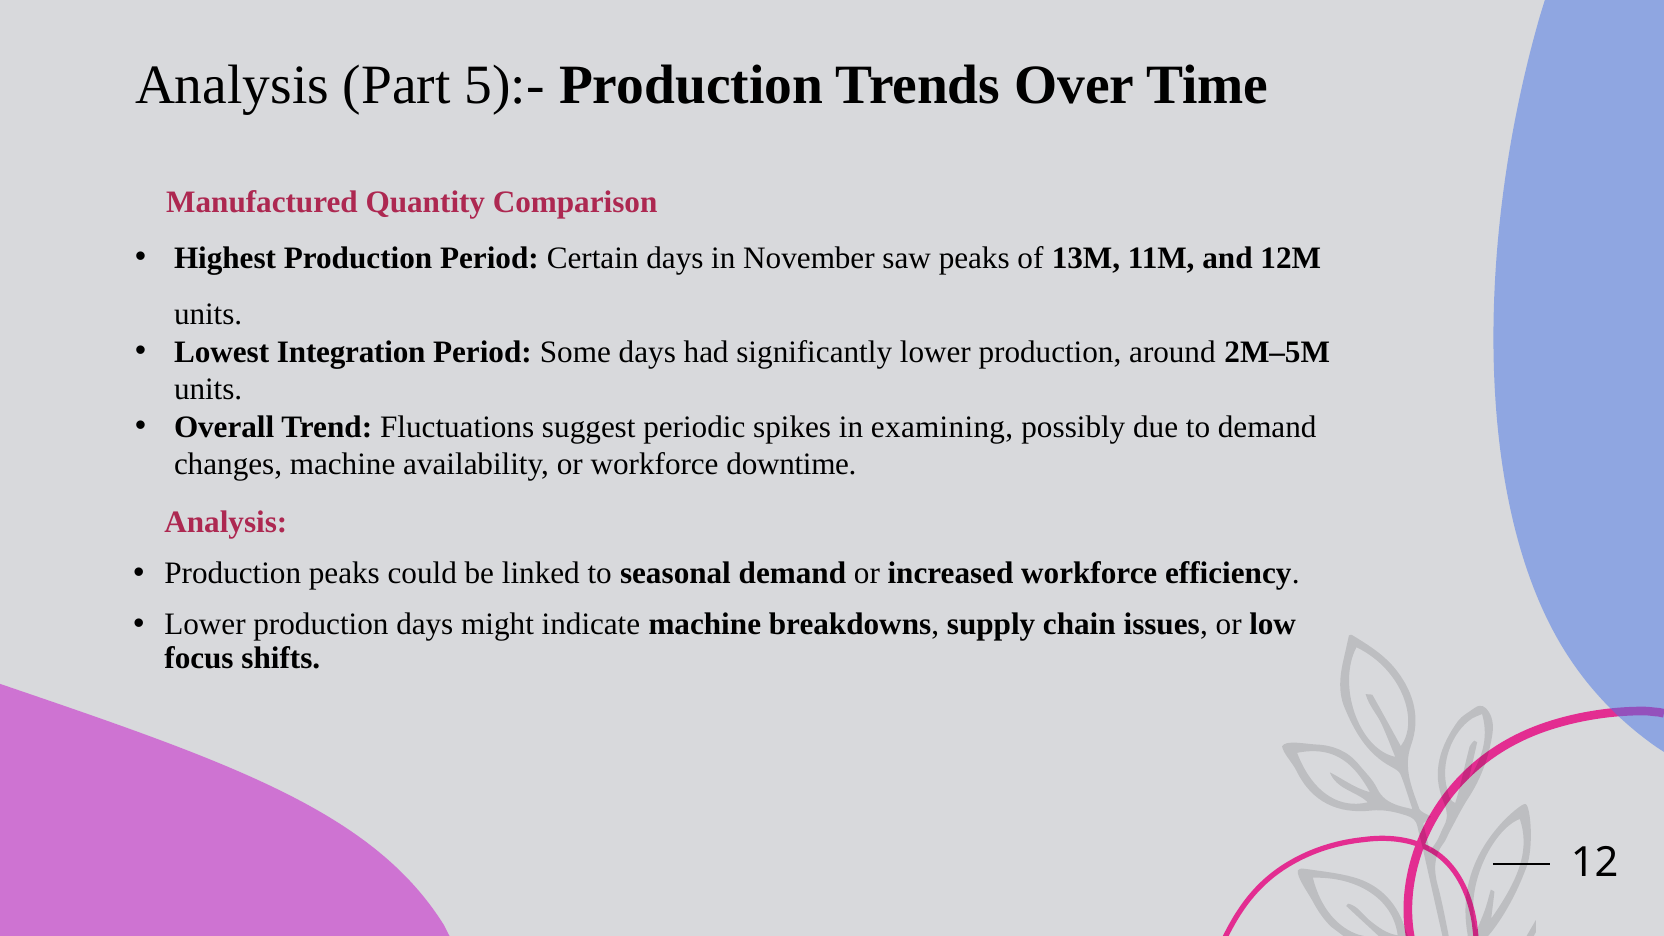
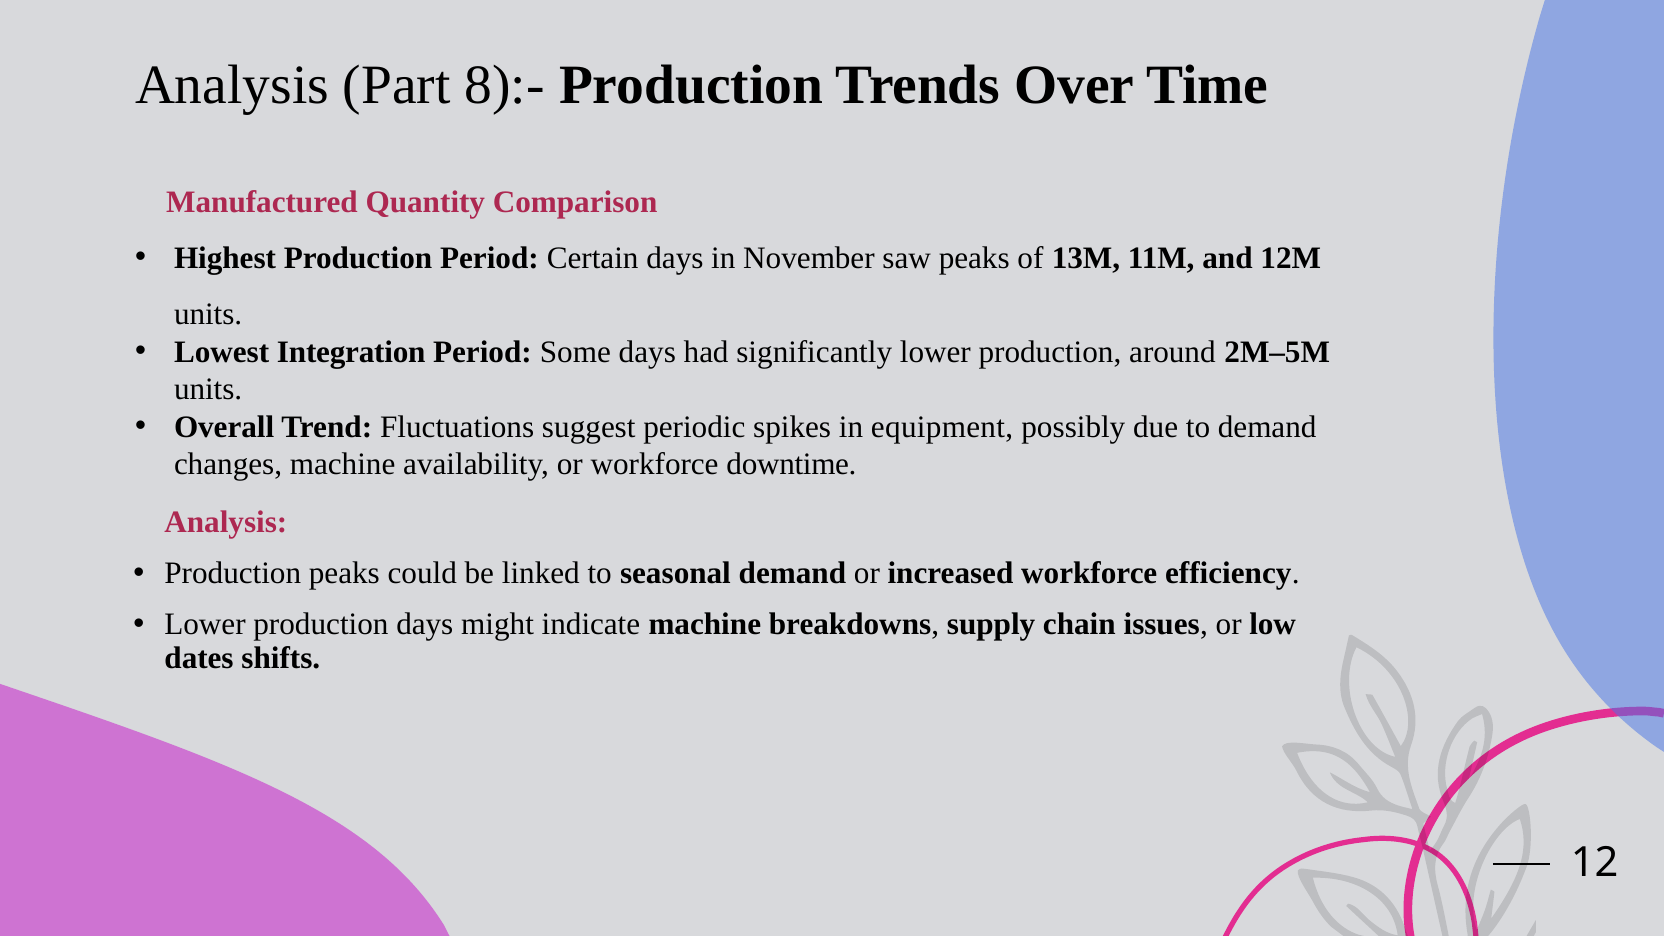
5):-: 5):- -> 8):-
examining: examining -> equipment
focus: focus -> dates
